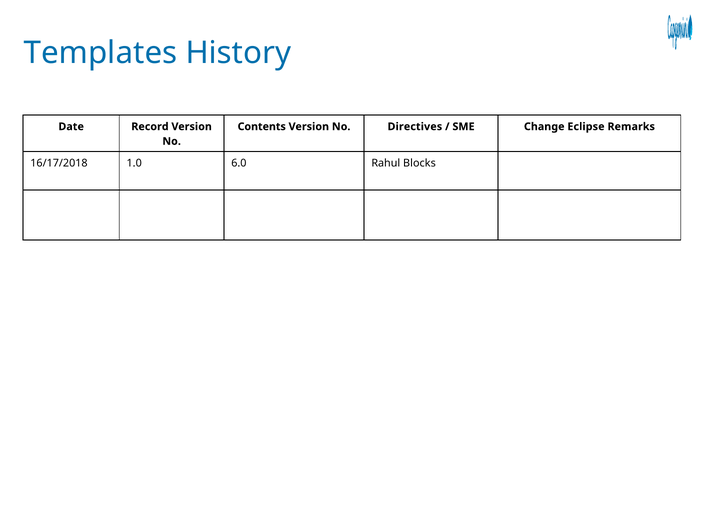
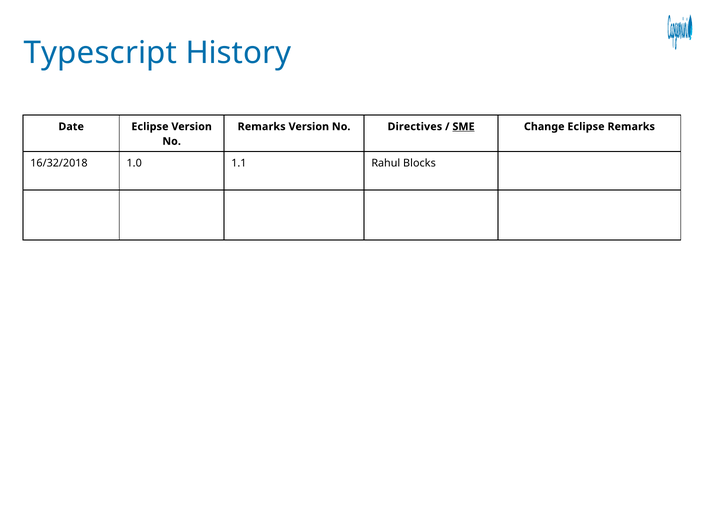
Templates: Templates -> Typescript
Date Record: Record -> Eclipse
Contents at (262, 127): Contents -> Remarks
SME underline: none -> present
16/17/2018: 16/17/2018 -> 16/32/2018
6.0: 6.0 -> 1.1
